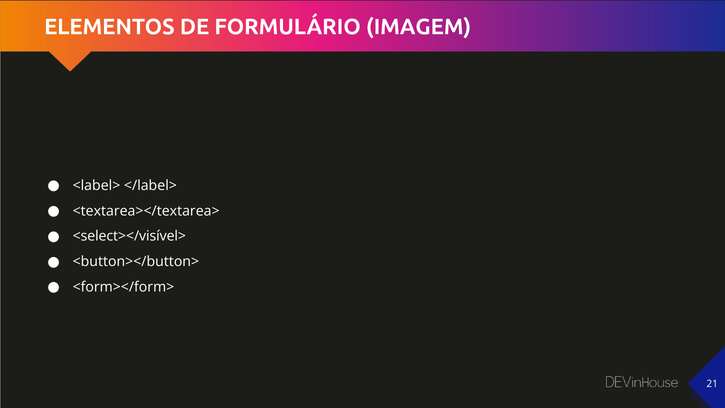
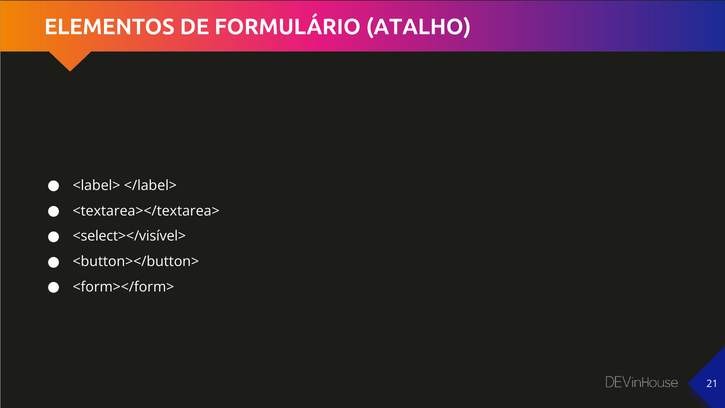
IMAGEM: IMAGEM -> ATALHO
